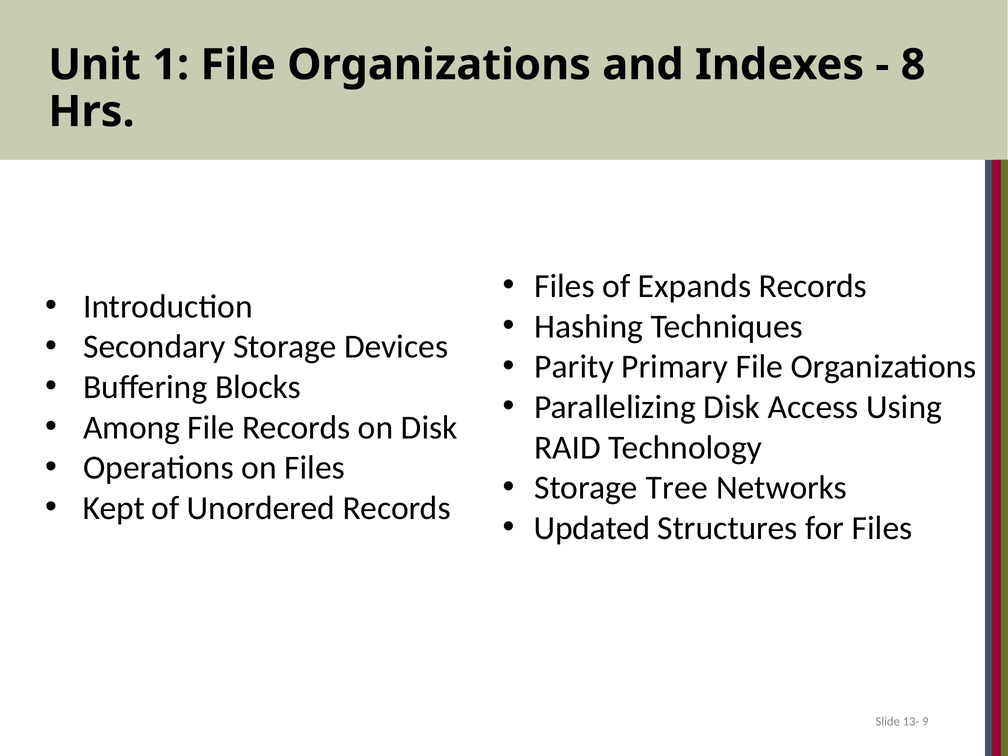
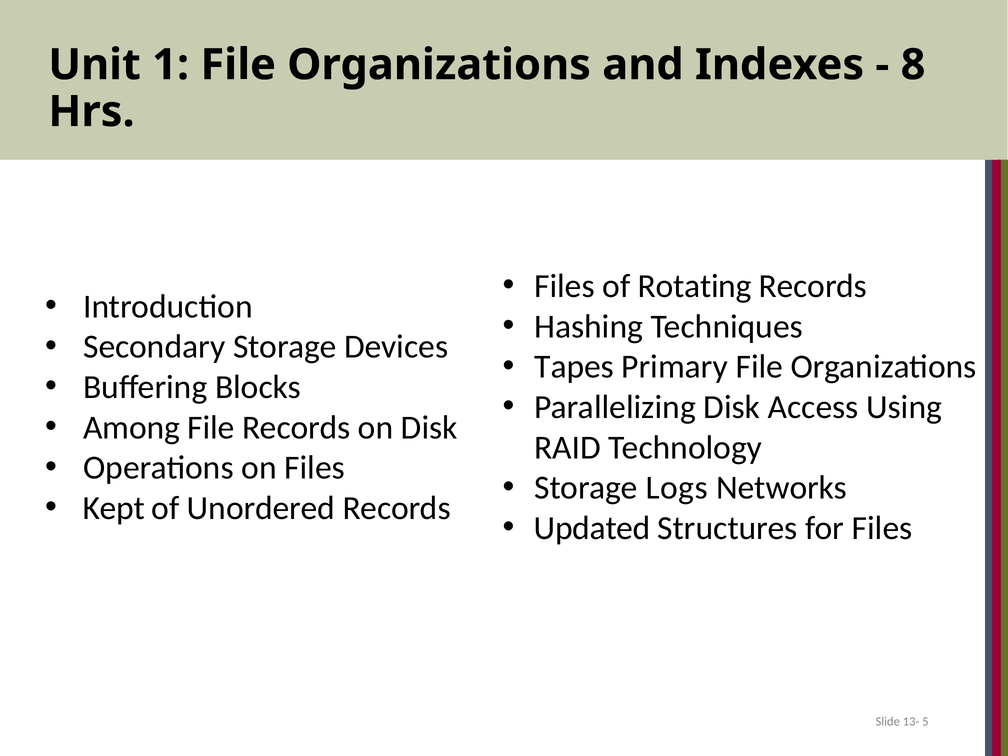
Expands: Expands -> Rotating
Parity: Parity -> Tapes
Tree: Tree -> Logs
9: 9 -> 5
